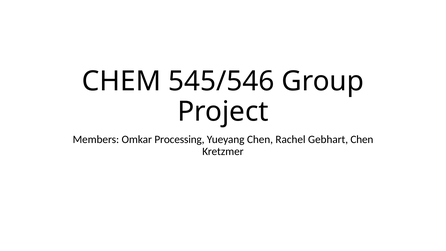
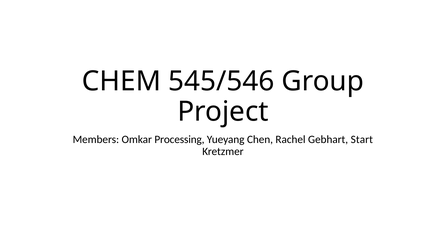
Gebhart Chen: Chen -> Start
